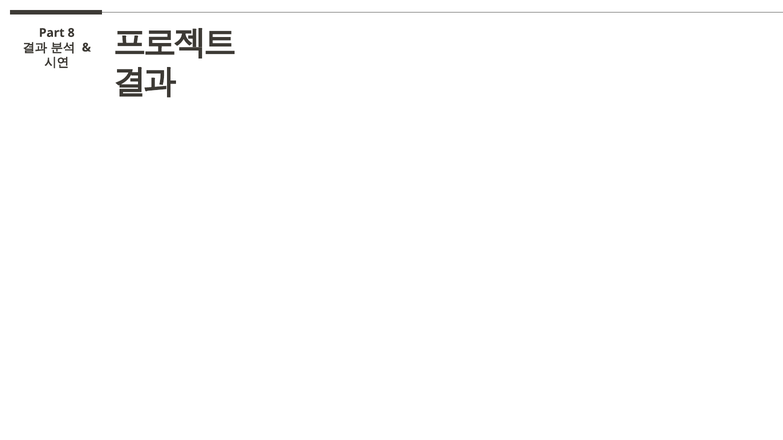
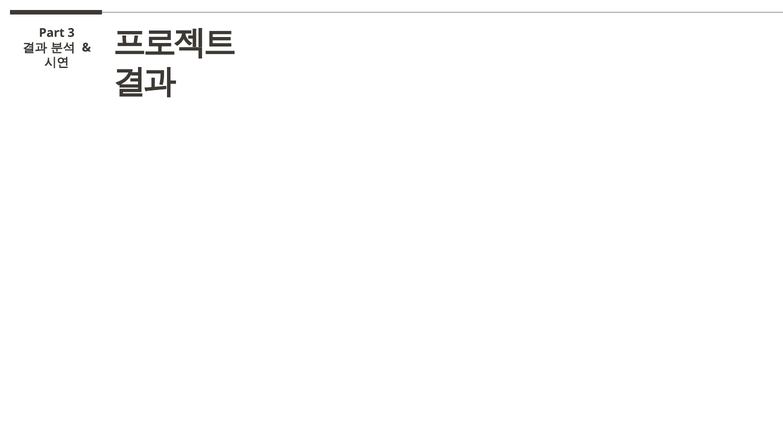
8: 8 -> 3
